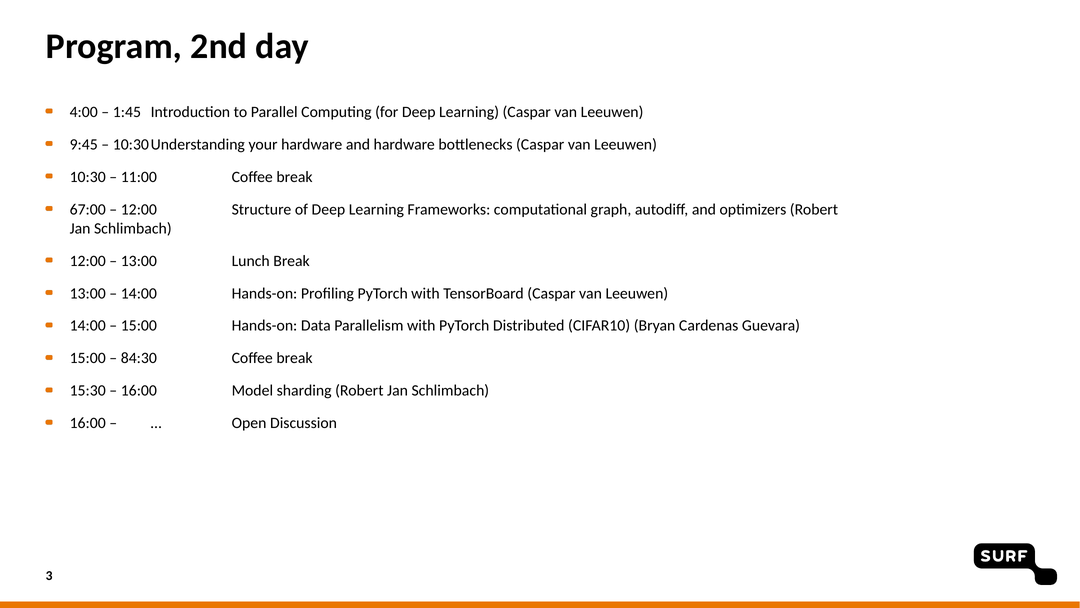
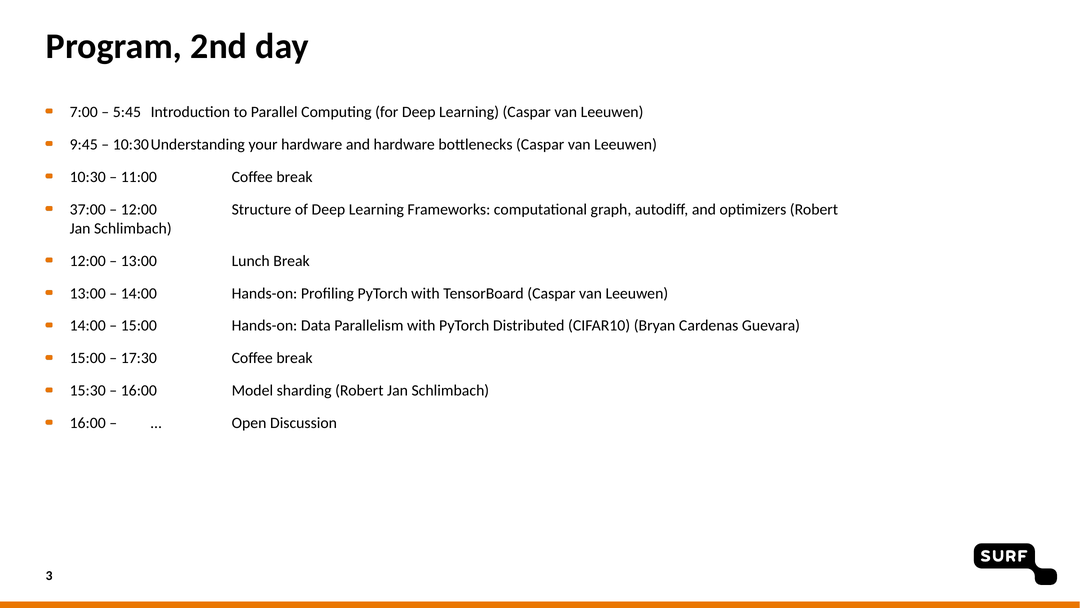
4:00: 4:00 -> 7:00
1:45: 1:45 -> 5:45
67:00: 67:00 -> 37:00
84:30: 84:30 -> 17:30
